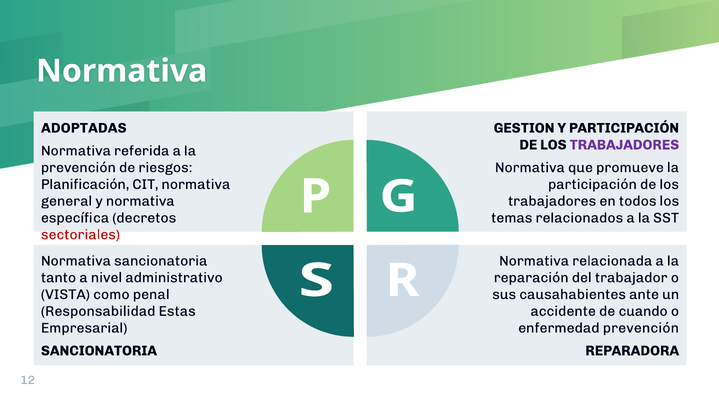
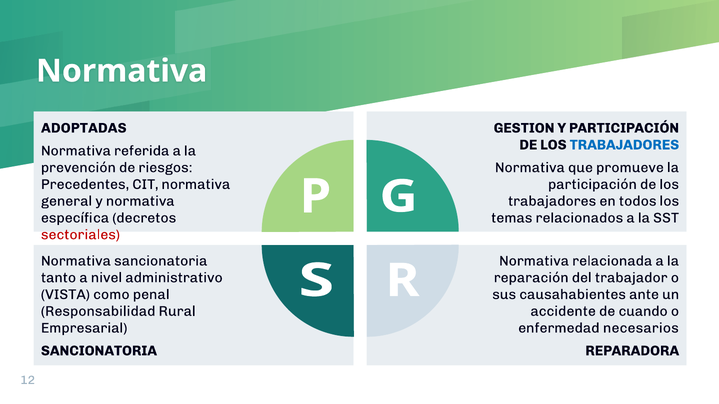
TRABAJADORES at (624, 145) colour: purple -> blue
Planificación: Planificación -> Precedentes
Estas: Estas -> Rural
enfermedad prevención: prevención -> necesarios
